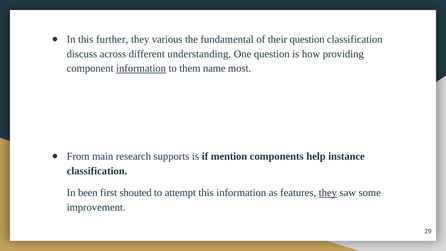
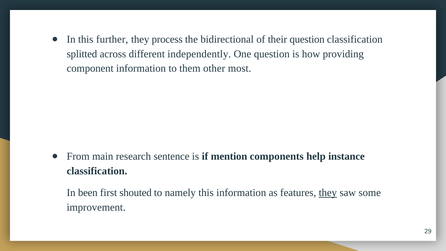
various: various -> process
fundamental: fundamental -> bidirectional
discuss: discuss -> splitted
understanding: understanding -> independently
information at (141, 68) underline: present -> none
name: name -> other
supports: supports -> sentence
attempt: attempt -> namely
